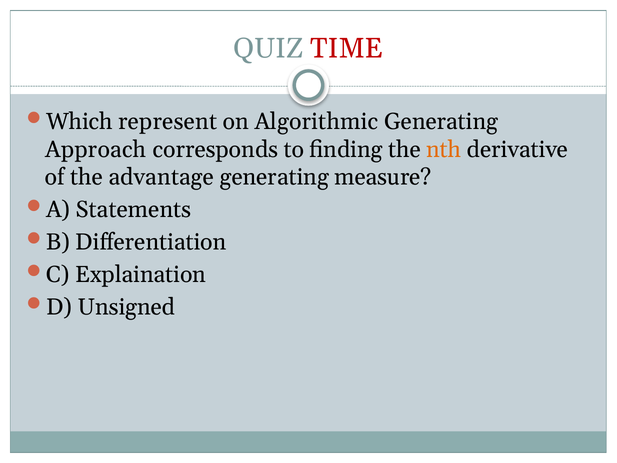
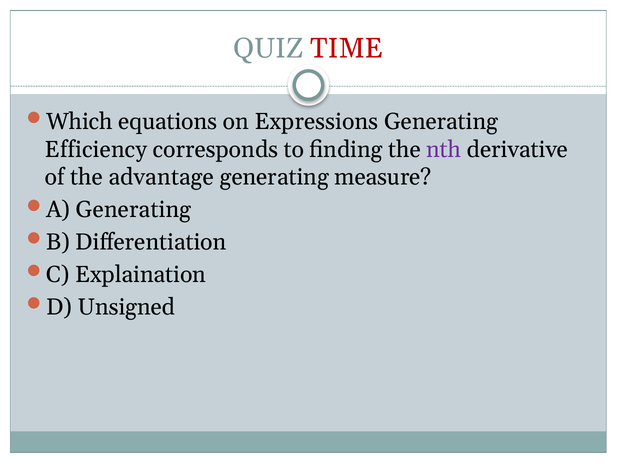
represent: represent -> equations
Algorithmic: Algorithmic -> Expressions
Approach: Approach -> Efficiency
nth colour: orange -> purple
A Statements: Statements -> Generating
